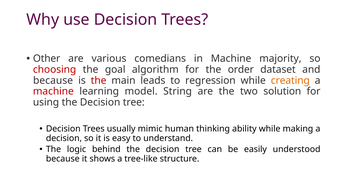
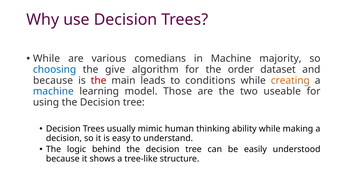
Other at (47, 59): Other -> While
choosing colour: red -> blue
goal: goal -> give
regression: regression -> conditions
machine at (53, 91) colour: red -> blue
String: String -> Those
solution: solution -> useable
